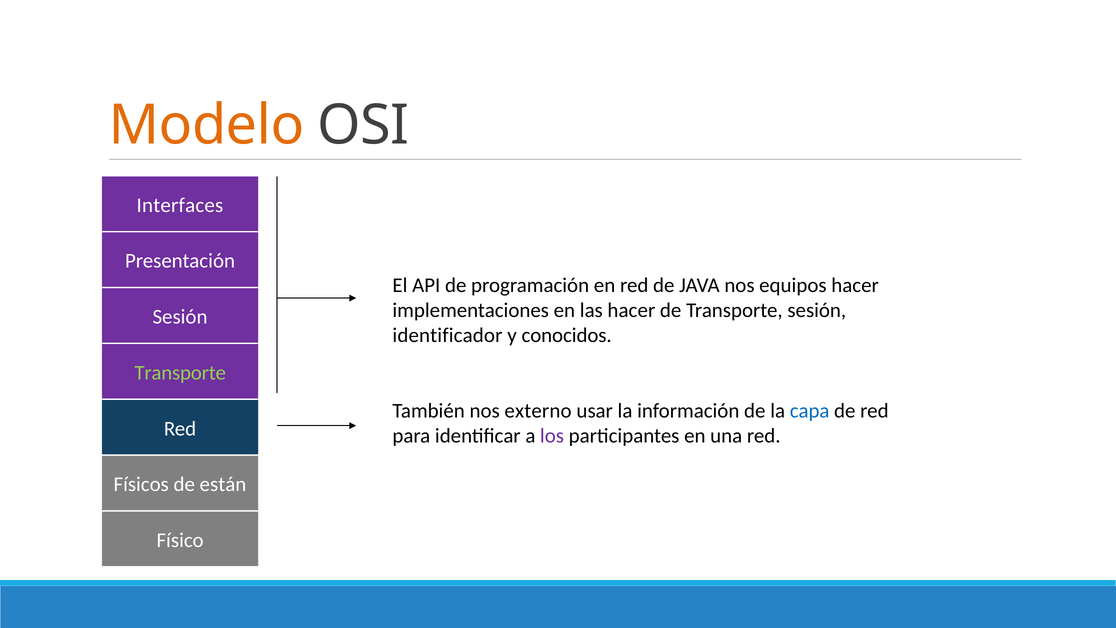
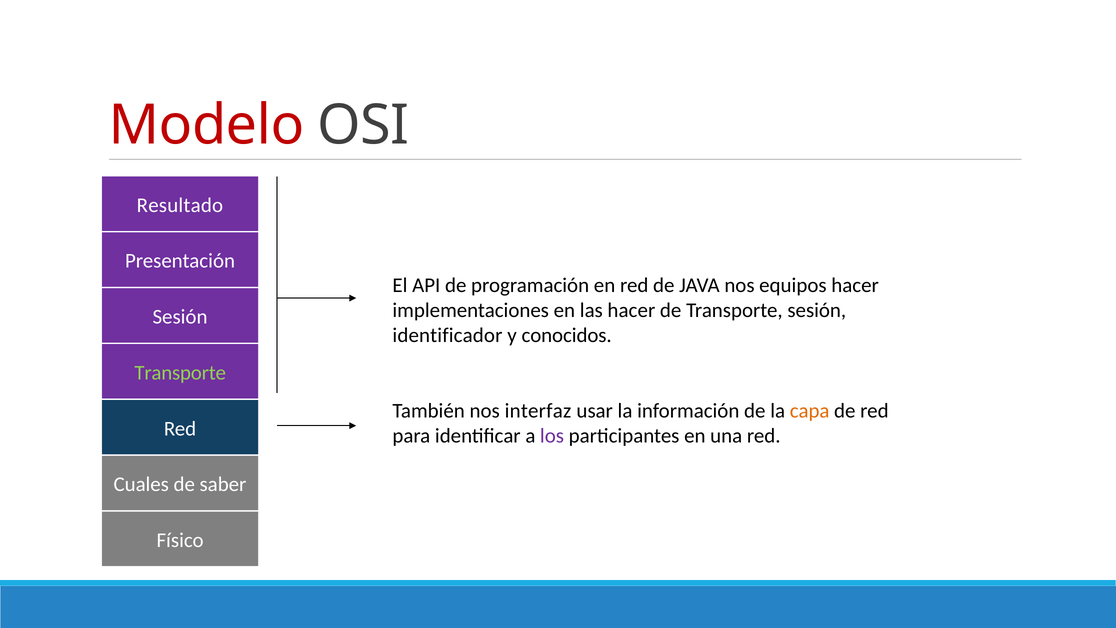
Modelo colour: orange -> red
Interfaces: Interfaces -> Resultado
externo: externo -> interfaz
capa colour: blue -> orange
Físicos: Físicos -> Cuales
están: están -> saber
